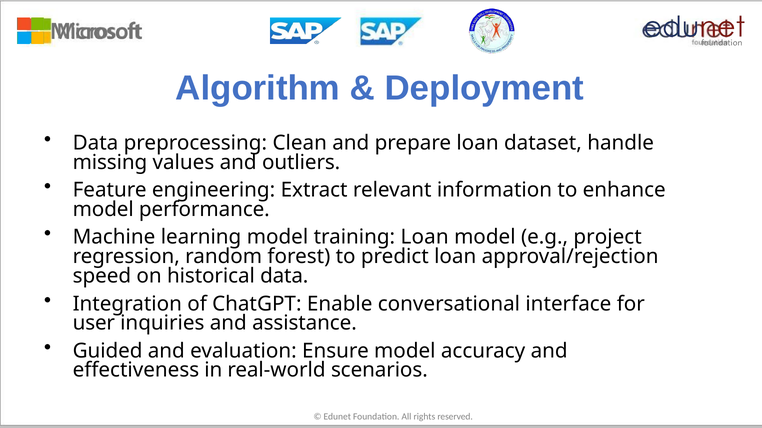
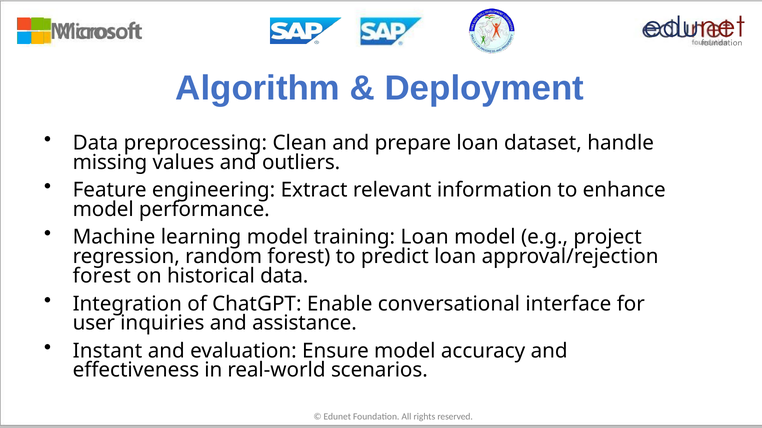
speed at (102, 276): speed -> forest
Guided: Guided -> Instant
